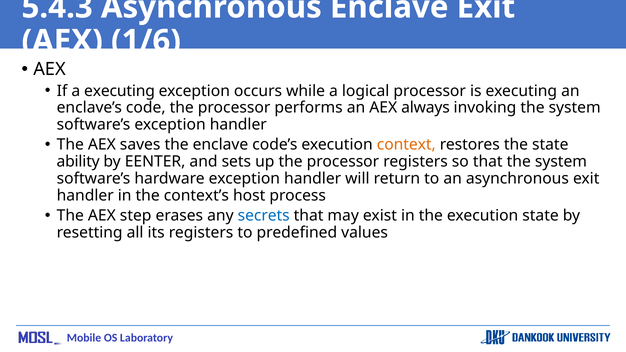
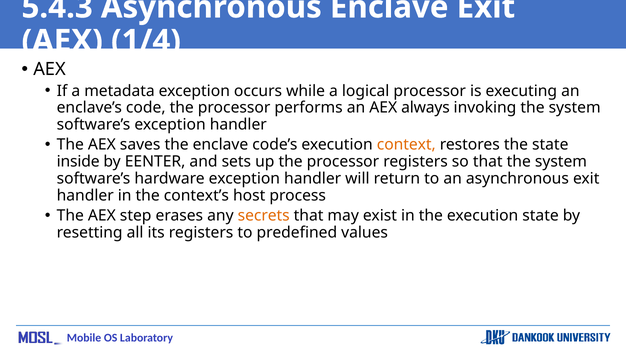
1/6: 1/6 -> 1/4
a executing: executing -> metadata
ability: ability -> inside
secrets colour: blue -> orange
